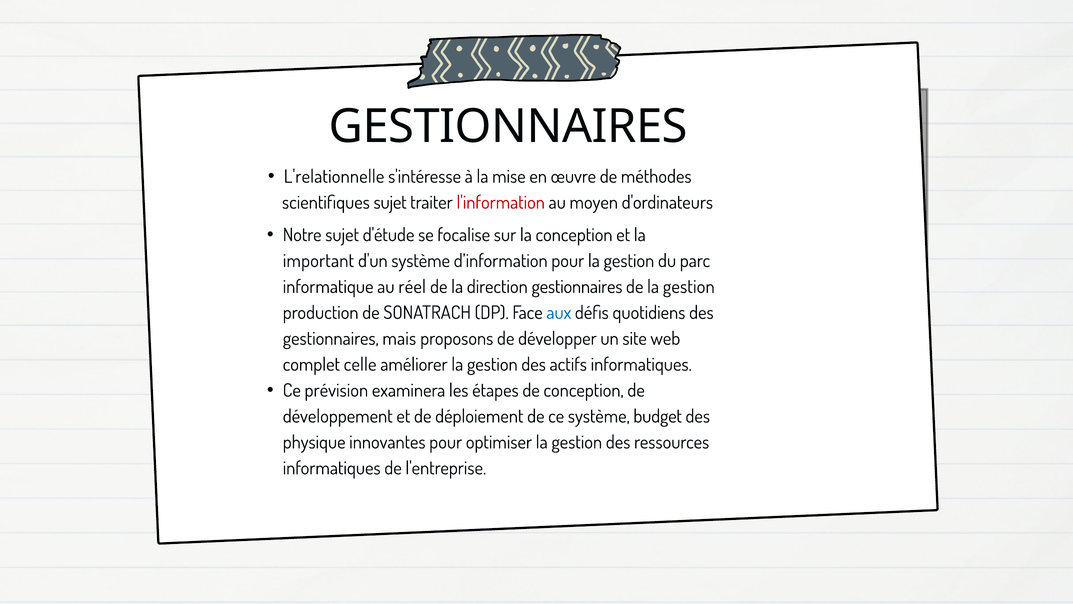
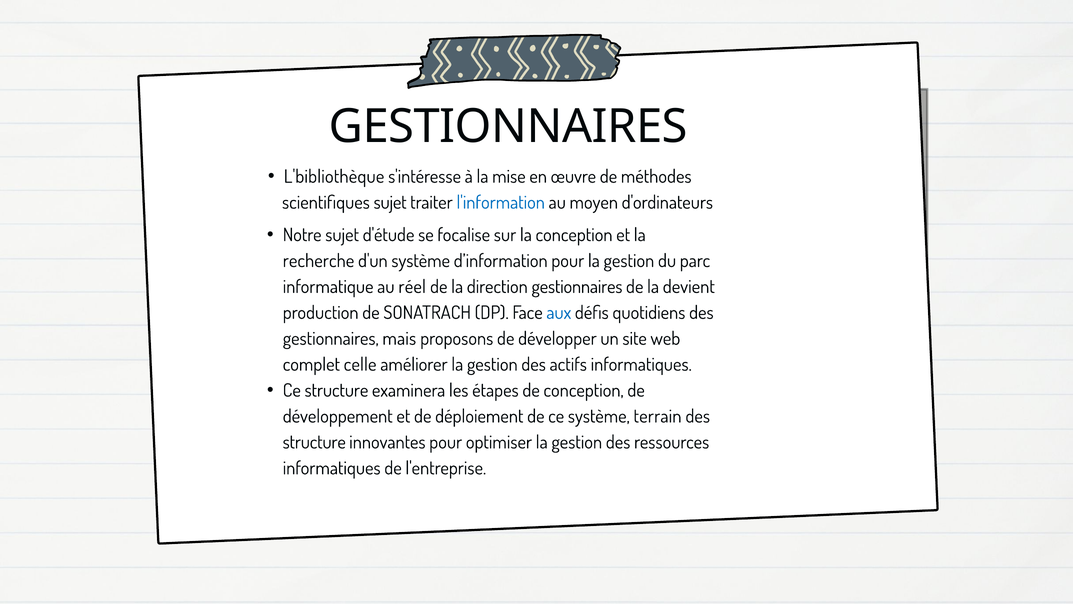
L'relationnelle: L'relationnelle -> L'bibliothèque
l'information colour: red -> blue
important: important -> recherche
de la gestion: gestion -> devient
Ce prévision: prévision -> structure
budget: budget -> terrain
physique at (314, 442): physique -> structure
